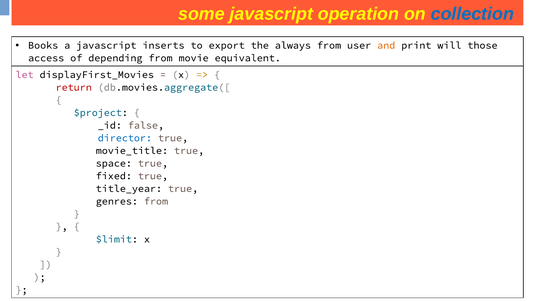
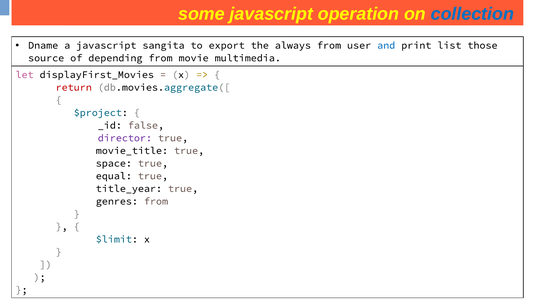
Books: Books -> Dname
inserts: inserts -> sangita
and colour: orange -> blue
will: will -> list
access: access -> source
equivalent: equivalent -> multimedia
director colour: blue -> purple
fixed: fixed -> equal
